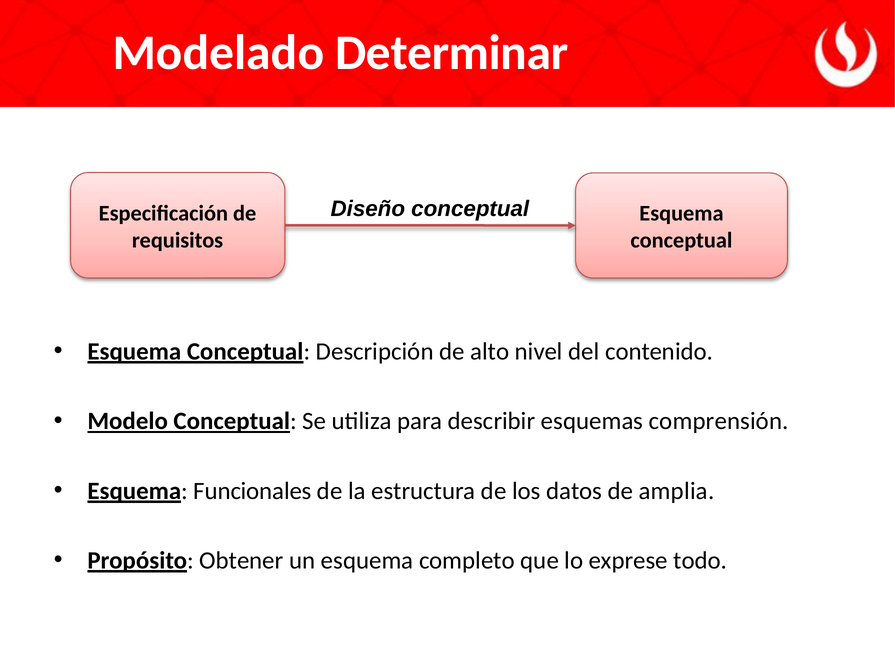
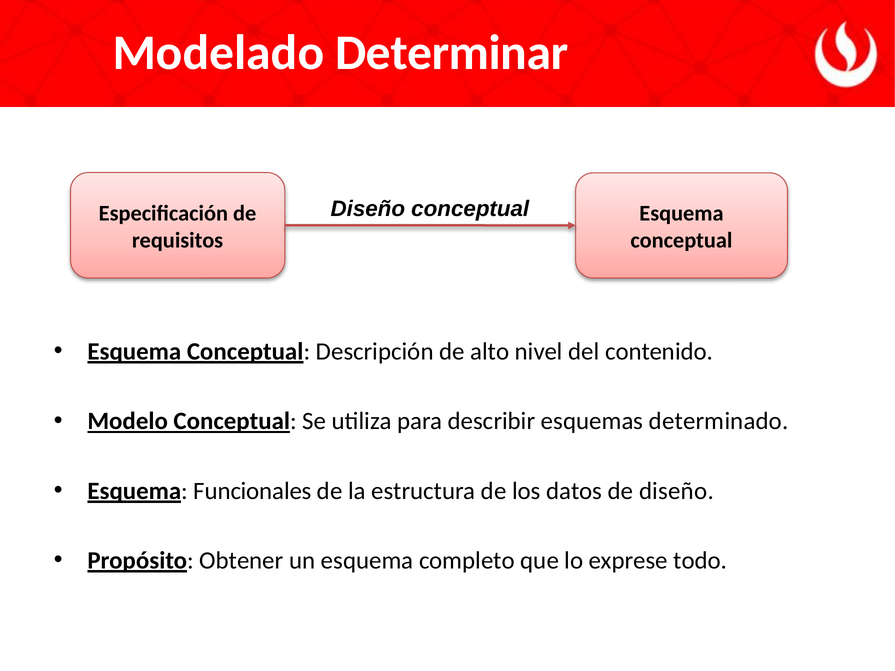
comprensión: comprensión -> determinado
de amplia: amplia -> diseño
